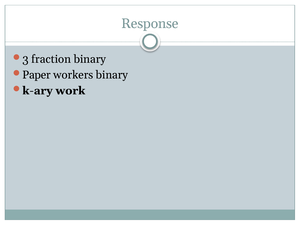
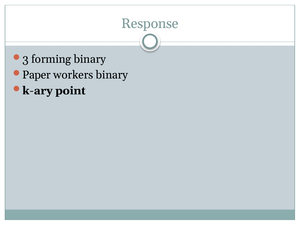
fraction: fraction -> forming
work: work -> point
